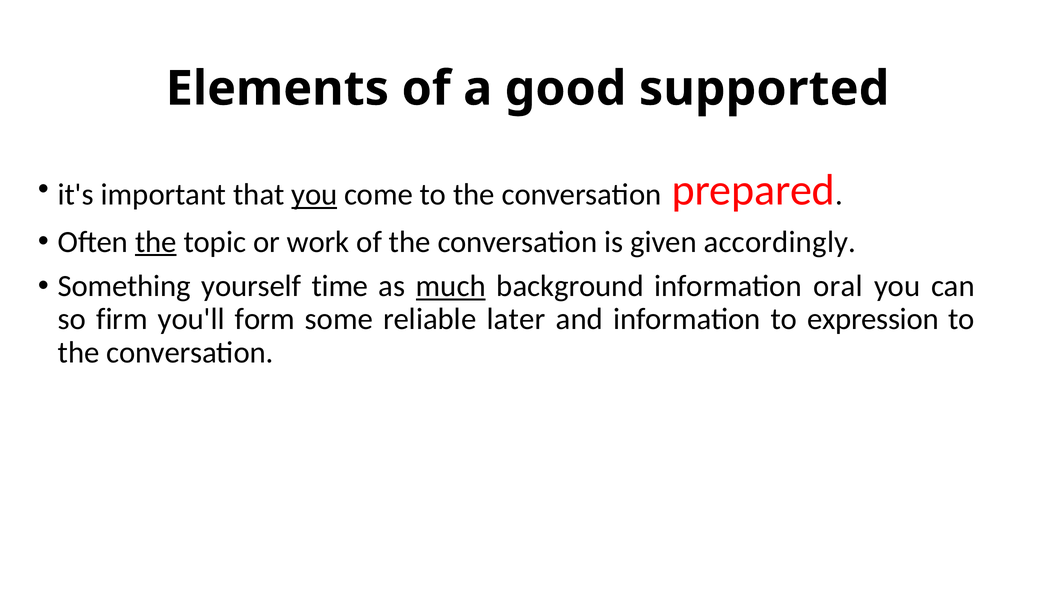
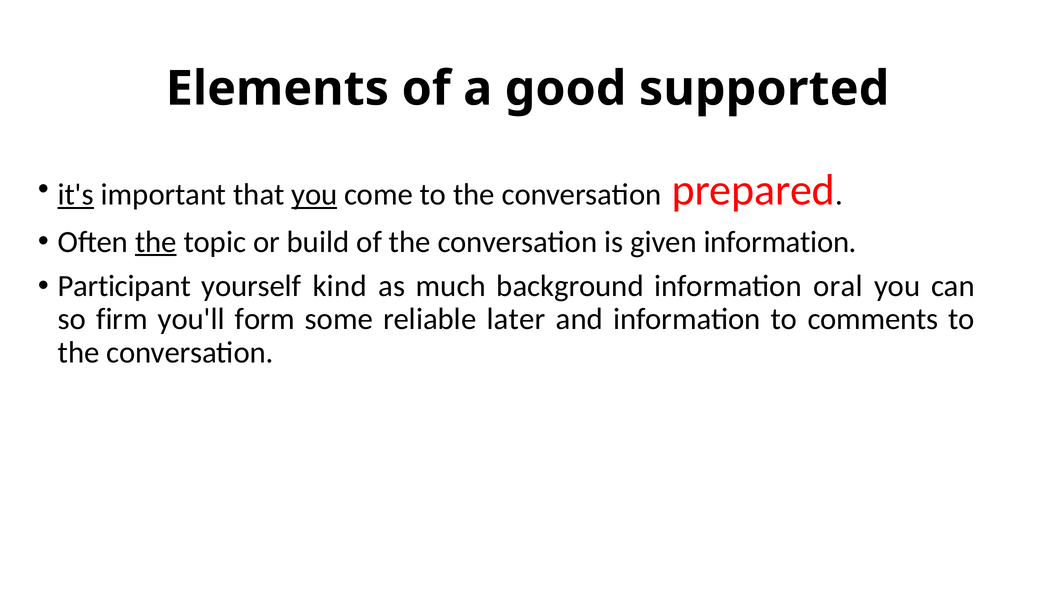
it's underline: none -> present
work: work -> build
given accordingly: accordingly -> information
Something: Something -> Participant
time: time -> kind
much underline: present -> none
expression: expression -> comments
